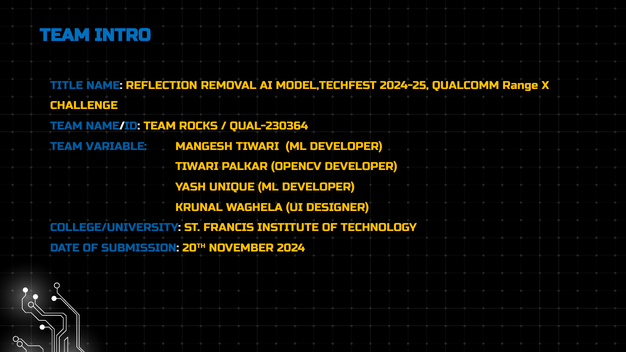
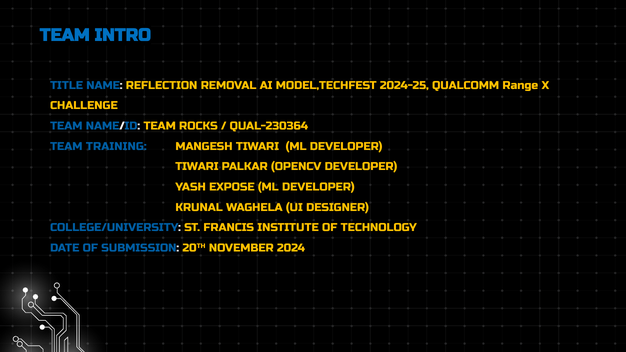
VARIABLE: VARIABLE -> TRAINING
UNIQUE: UNIQUE -> EXPOSE
